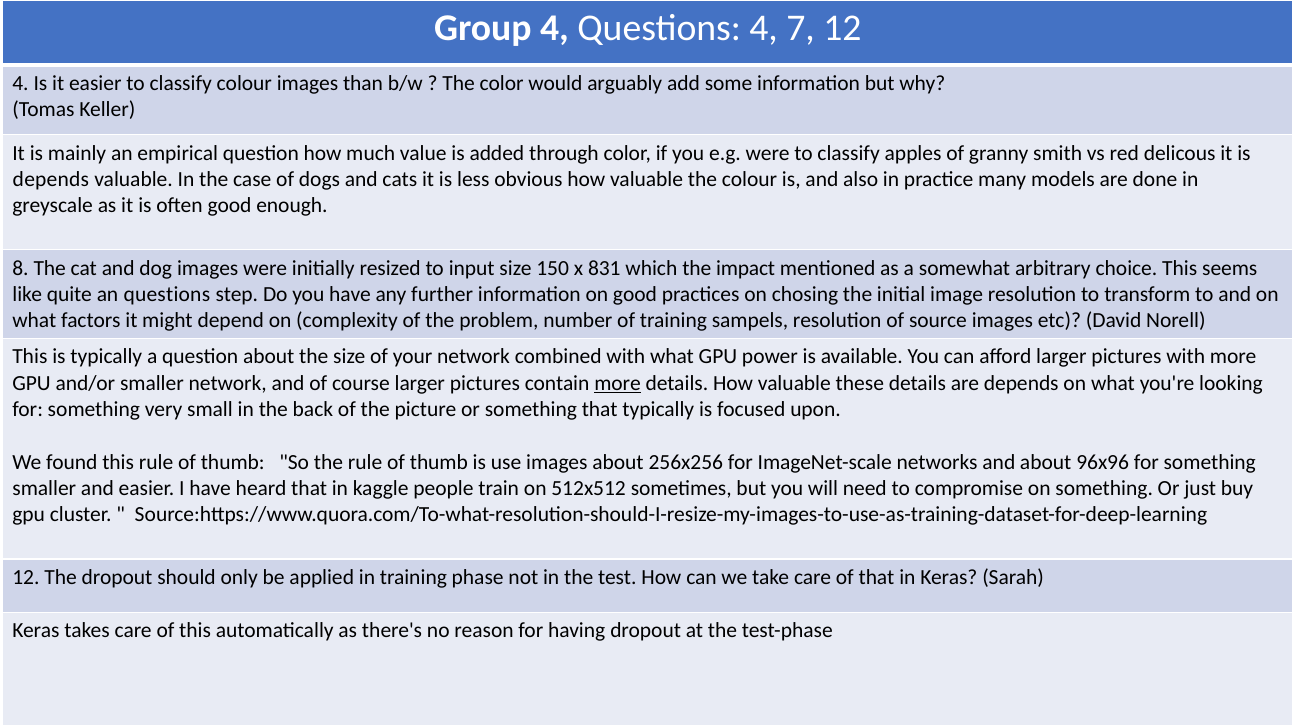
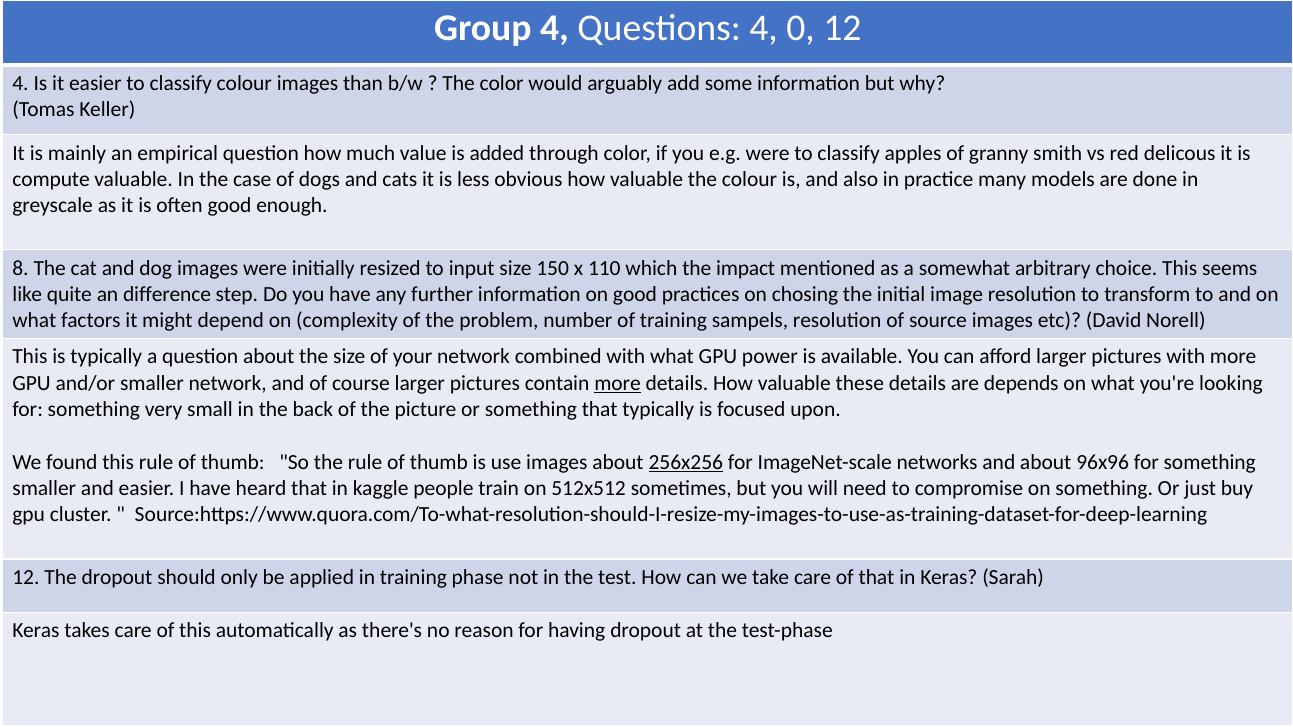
7: 7 -> 0
depends at (51, 180): depends -> compute
831: 831 -> 110
an questions: questions -> difference
256x256 underline: none -> present
